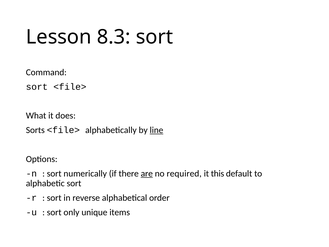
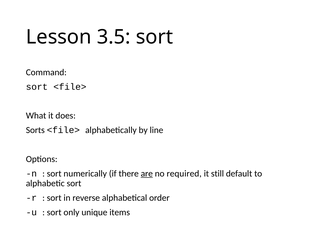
8.3: 8.3 -> 3.5
line underline: present -> none
this: this -> still
